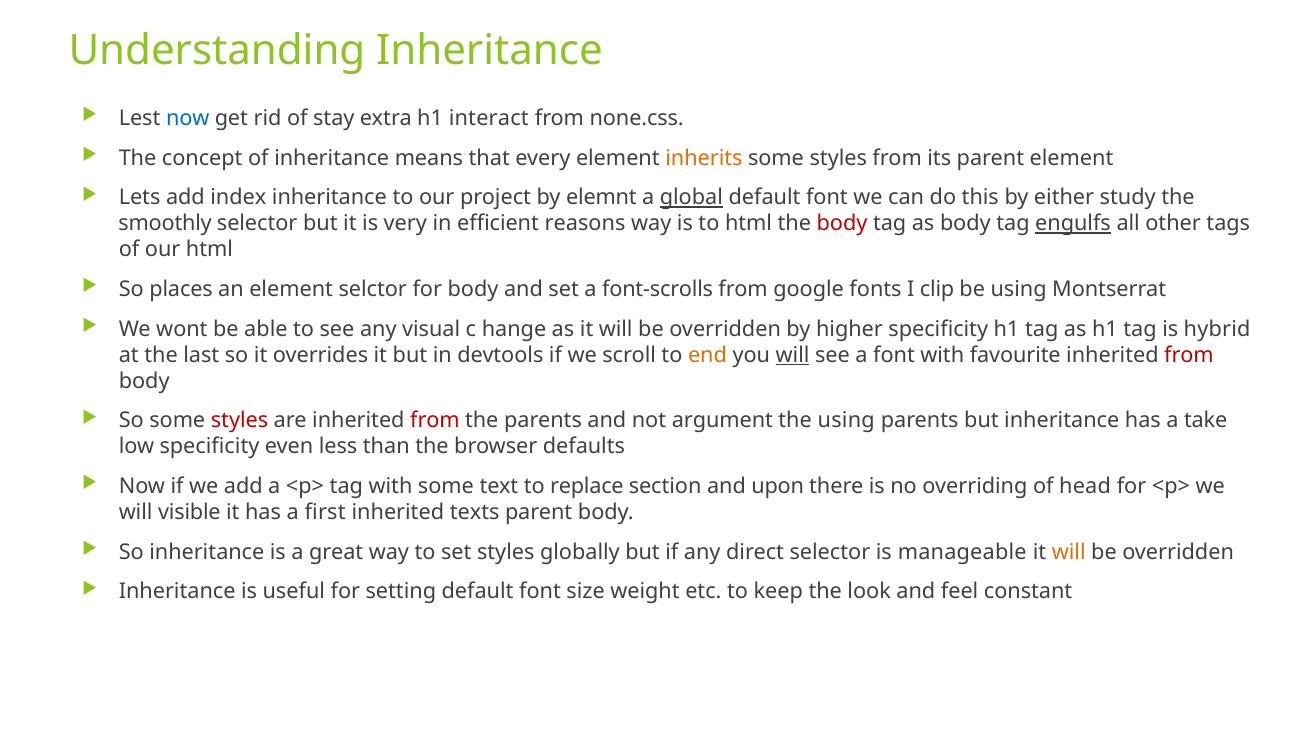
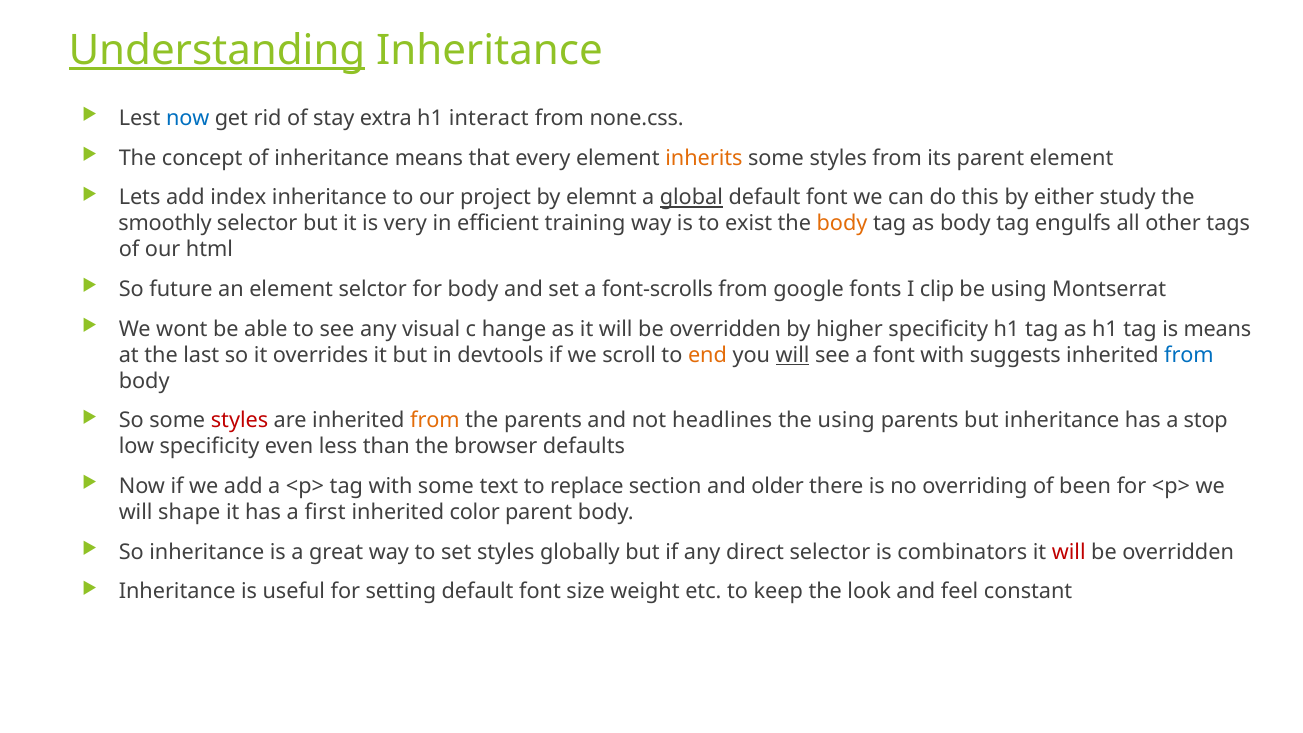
Understanding underline: none -> present
reasons: reasons -> training
to html: html -> exist
body at (842, 224) colour: red -> orange
engulfs underline: present -> none
places: places -> future
is hybrid: hybrid -> means
favourite: favourite -> suggests
from at (1189, 355) colour: red -> blue
from at (435, 421) colour: red -> orange
argument: argument -> headlines
take: take -> stop
upon: upon -> older
head: head -> been
visible: visible -> shape
texts: texts -> color
manageable: manageable -> combinators
will at (1069, 552) colour: orange -> red
